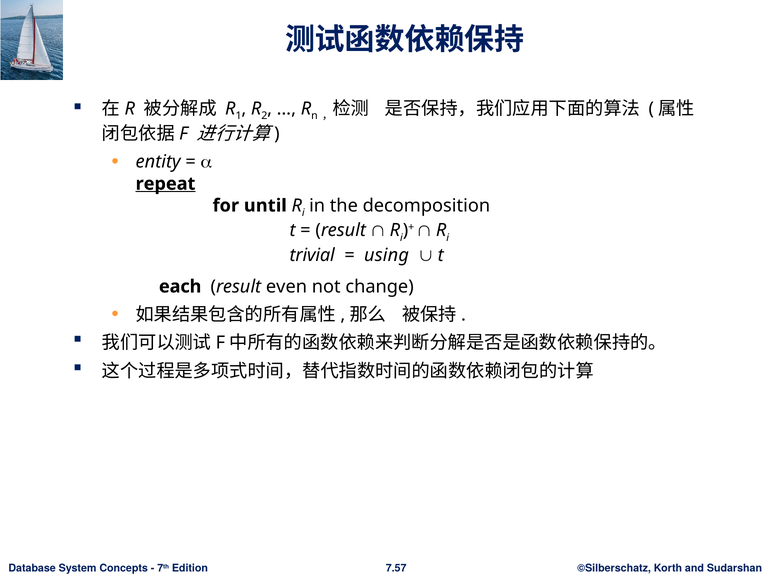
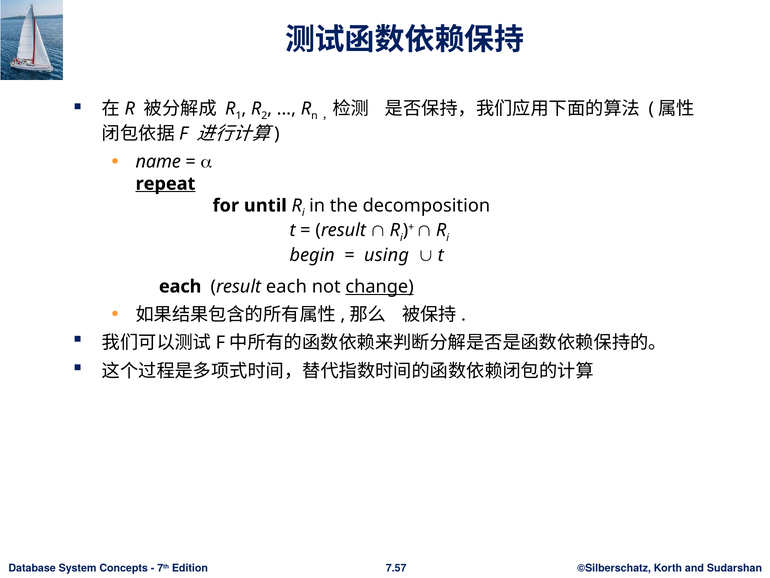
entity: entity -> name
trivial: trivial -> begin
result even: even -> each
change underline: none -> present
